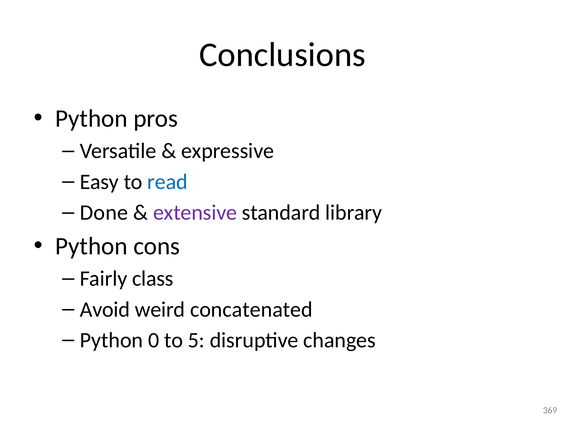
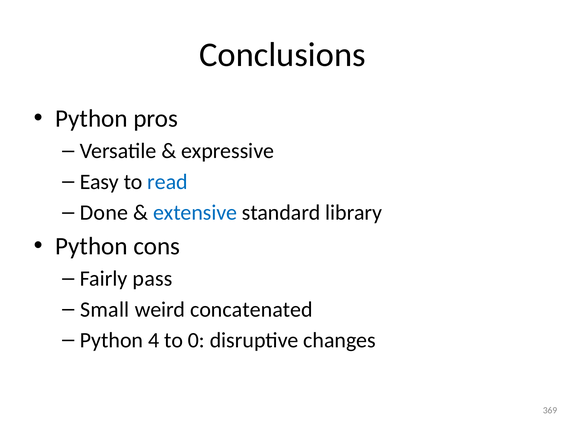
extensive colour: purple -> blue
class: class -> pass
Avoid: Avoid -> Small
0: 0 -> 4
5: 5 -> 0
